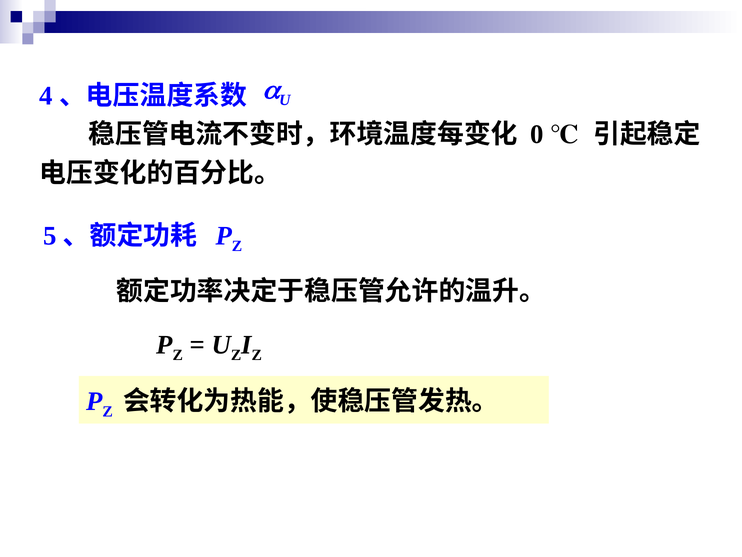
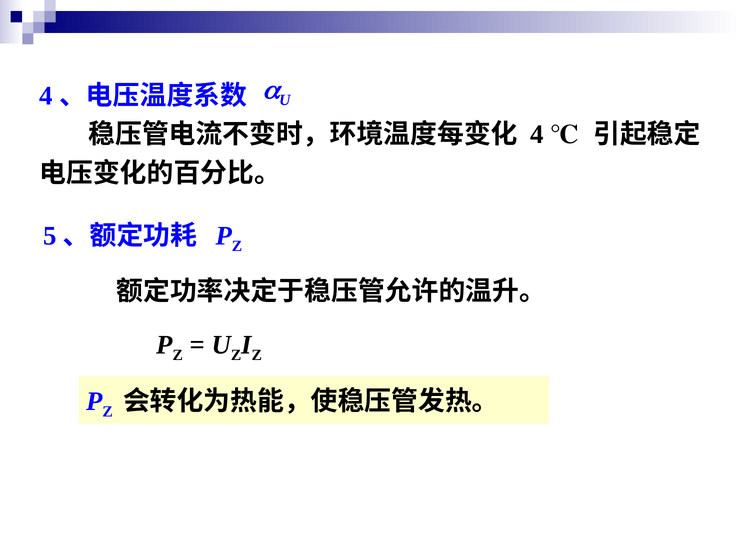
0: 0 -> 4
